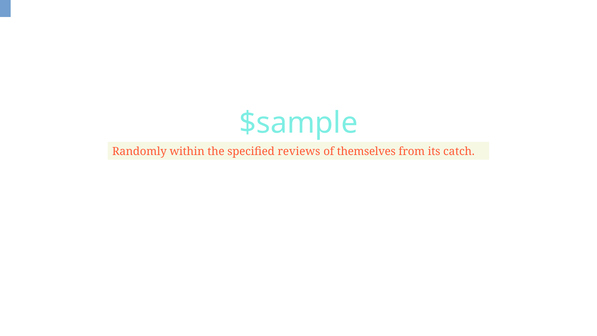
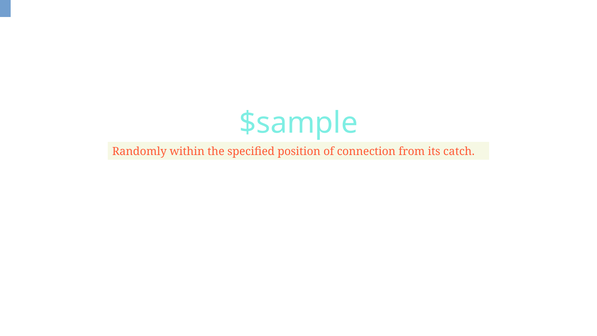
reviews: reviews -> position
themselves: themselves -> connection
